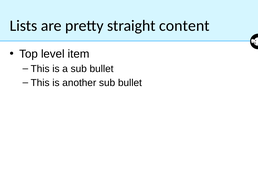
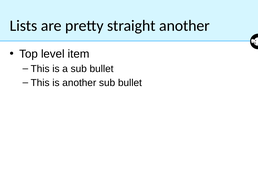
straight content: content -> another
